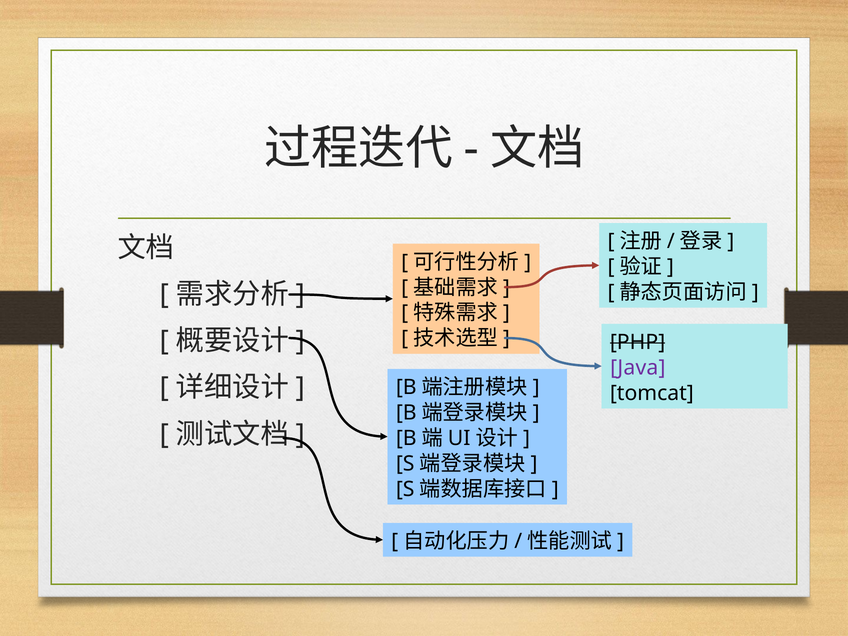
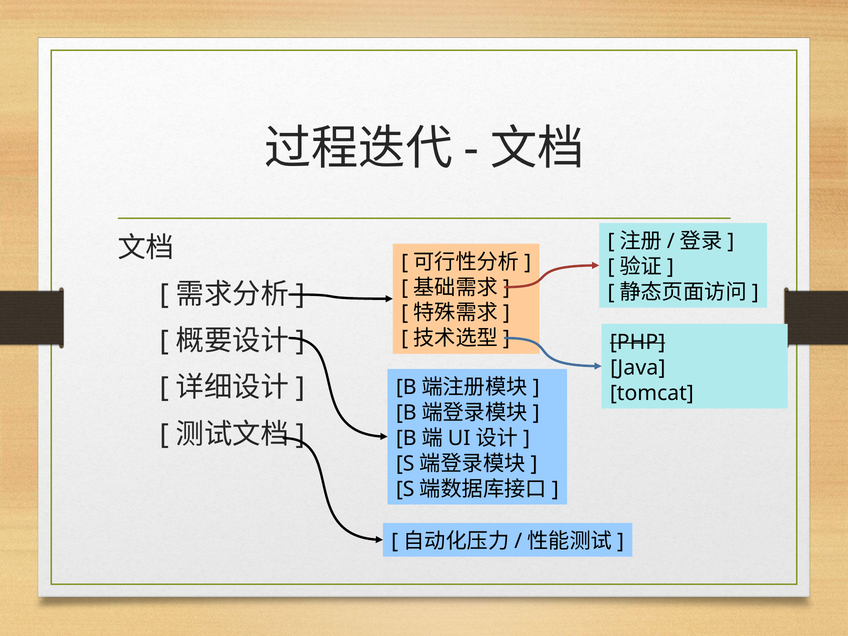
Java colour: purple -> black
